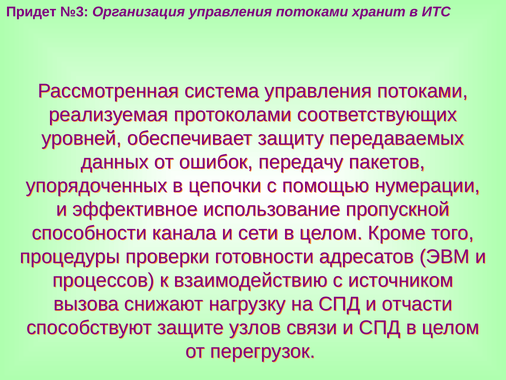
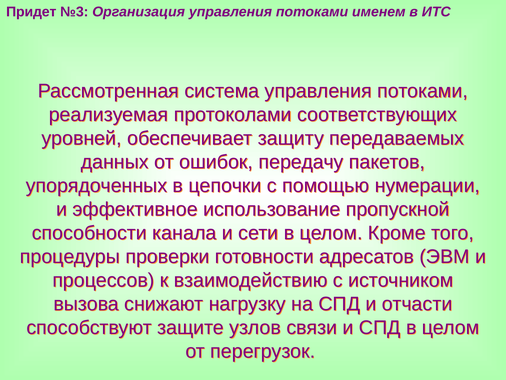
хранит: хранит -> именем
